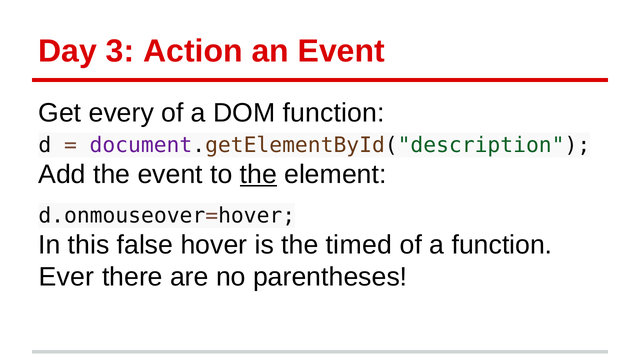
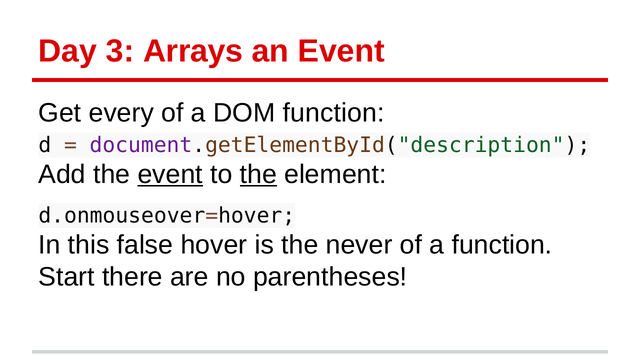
Action: Action -> Arrays
event at (170, 174) underline: none -> present
timed: timed -> never
Ever: Ever -> Start
